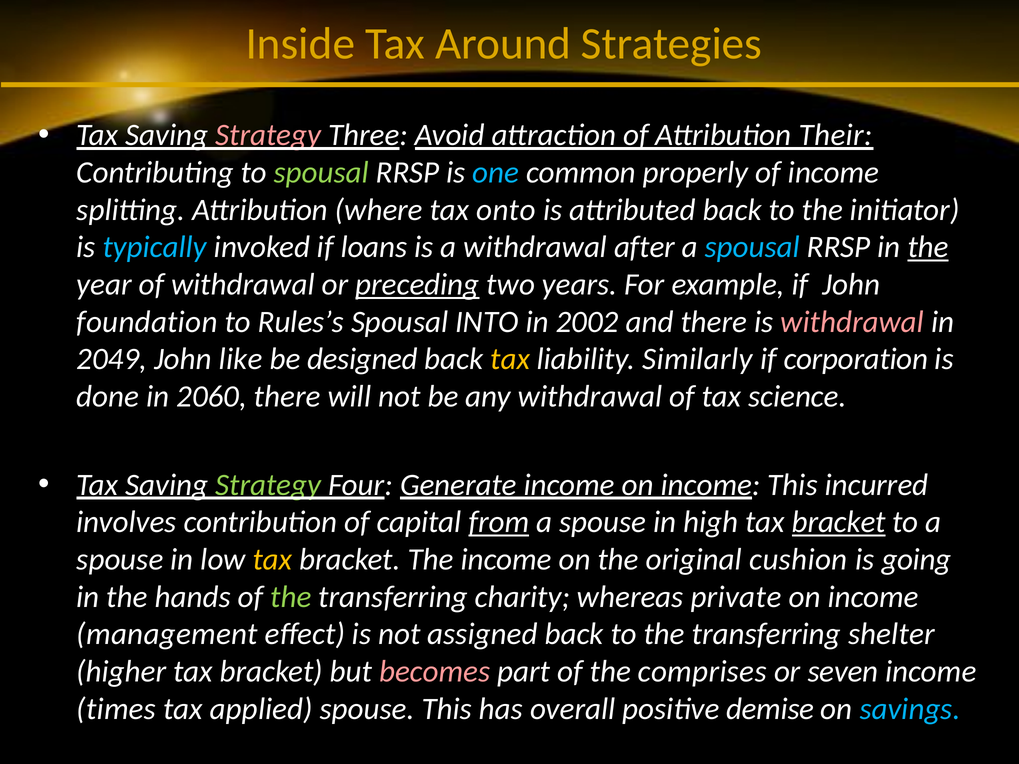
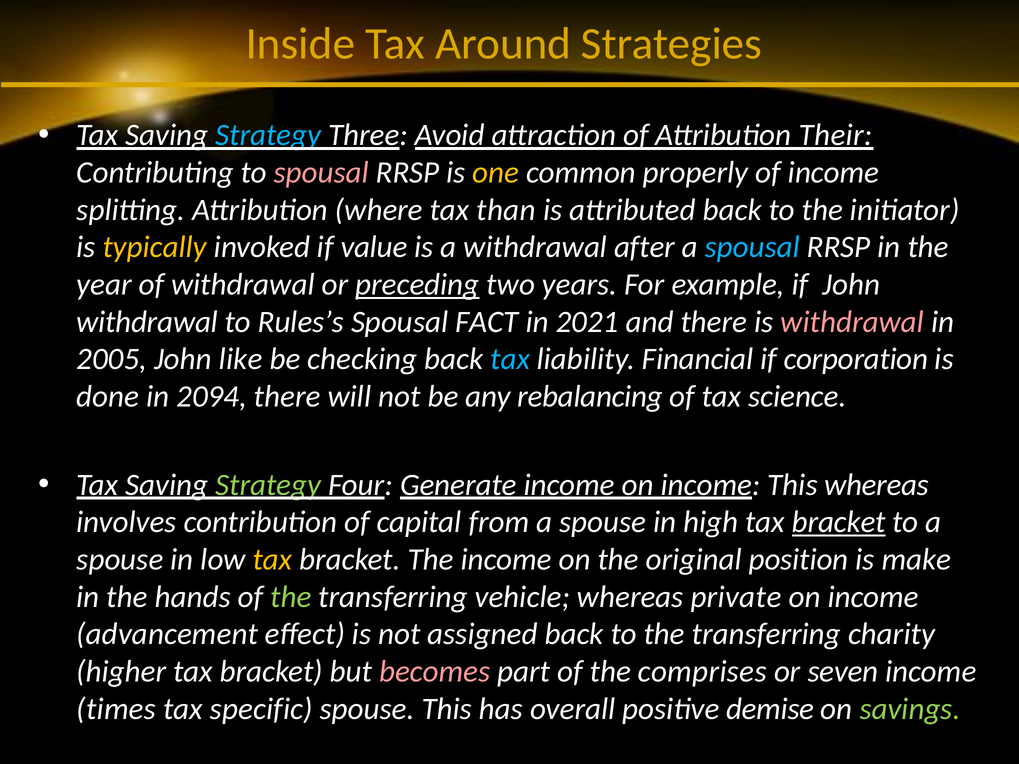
Strategy at (268, 135) colour: pink -> light blue
spousal at (321, 173) colour: light green -> pink
one colour: light blue -> yellow
onto: onto -> than
typically colour: light blue -> yellow
loans: loans -> value
the at (928, 247) underline: present -> none
foundation at (147, 322): foundation -> withdrawal
INTO: INTO -> FACT
2002: 2002 -> 2021
2049: 2049 -> 2005
designed: designed -> checking
tax at (510, 359) colour: yellow -> light blue
Similarly: Similarly -> Financial
2060: 2060 -> 2094
any withdrawal: withdrawal -> rebalancing
This incurred: incurred -> whereas
from underline: present -> none
cushion: cushion -> position
going: going -> make
charity: charity -> vehicle
management: management -> advancement
shelter: shelter -> charity
applied: applied -> specific
savings colour: light blue -> light green
